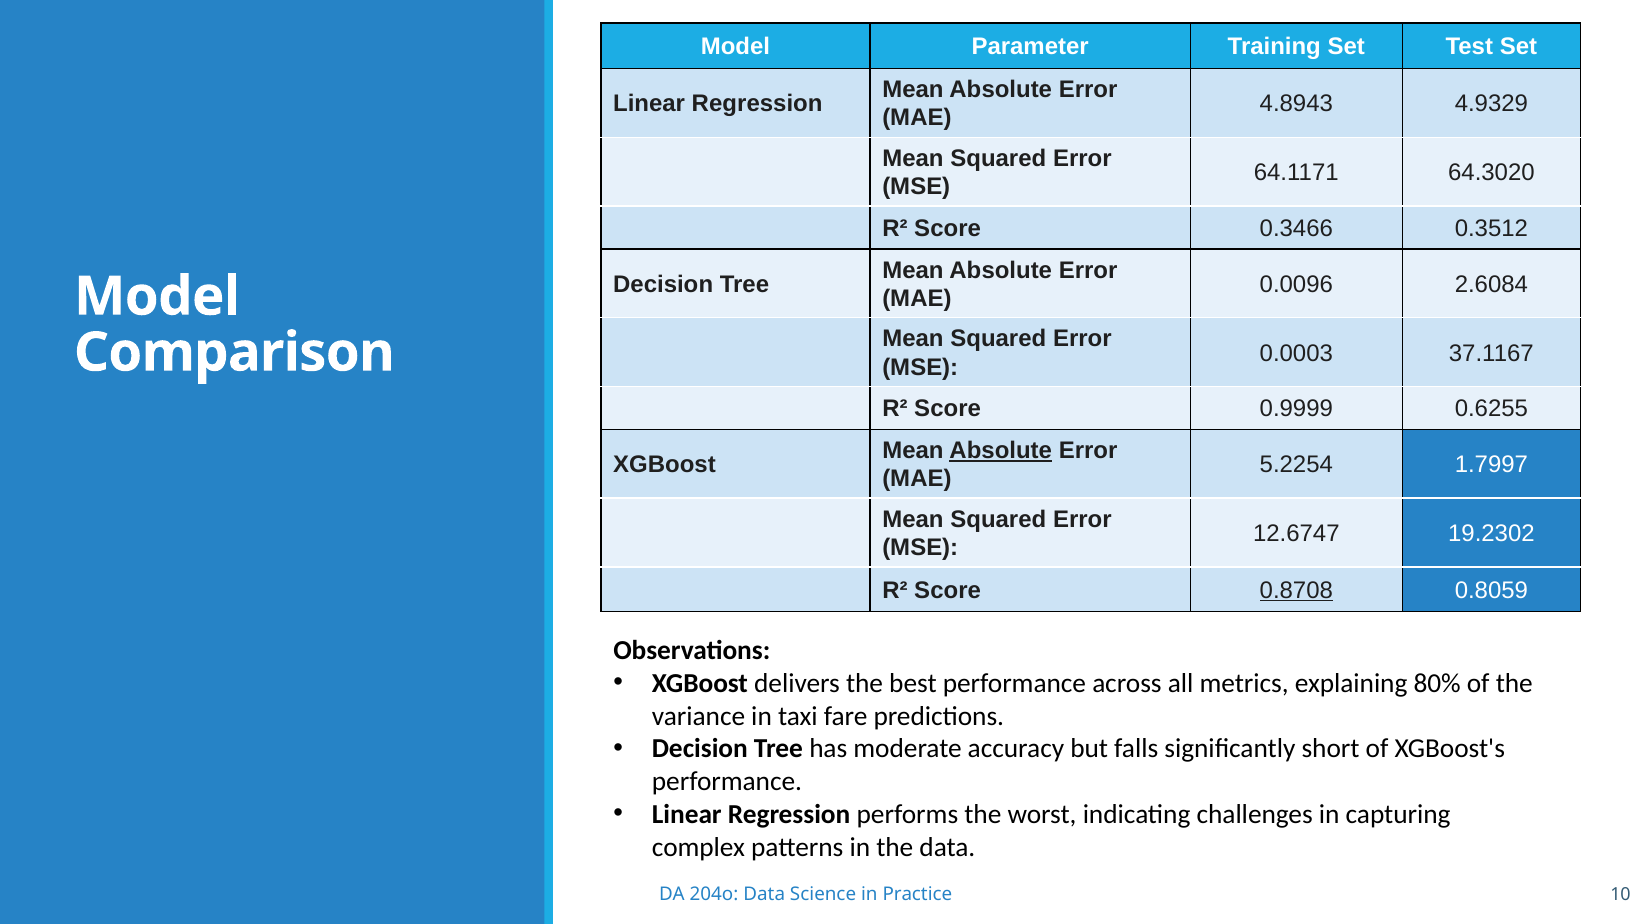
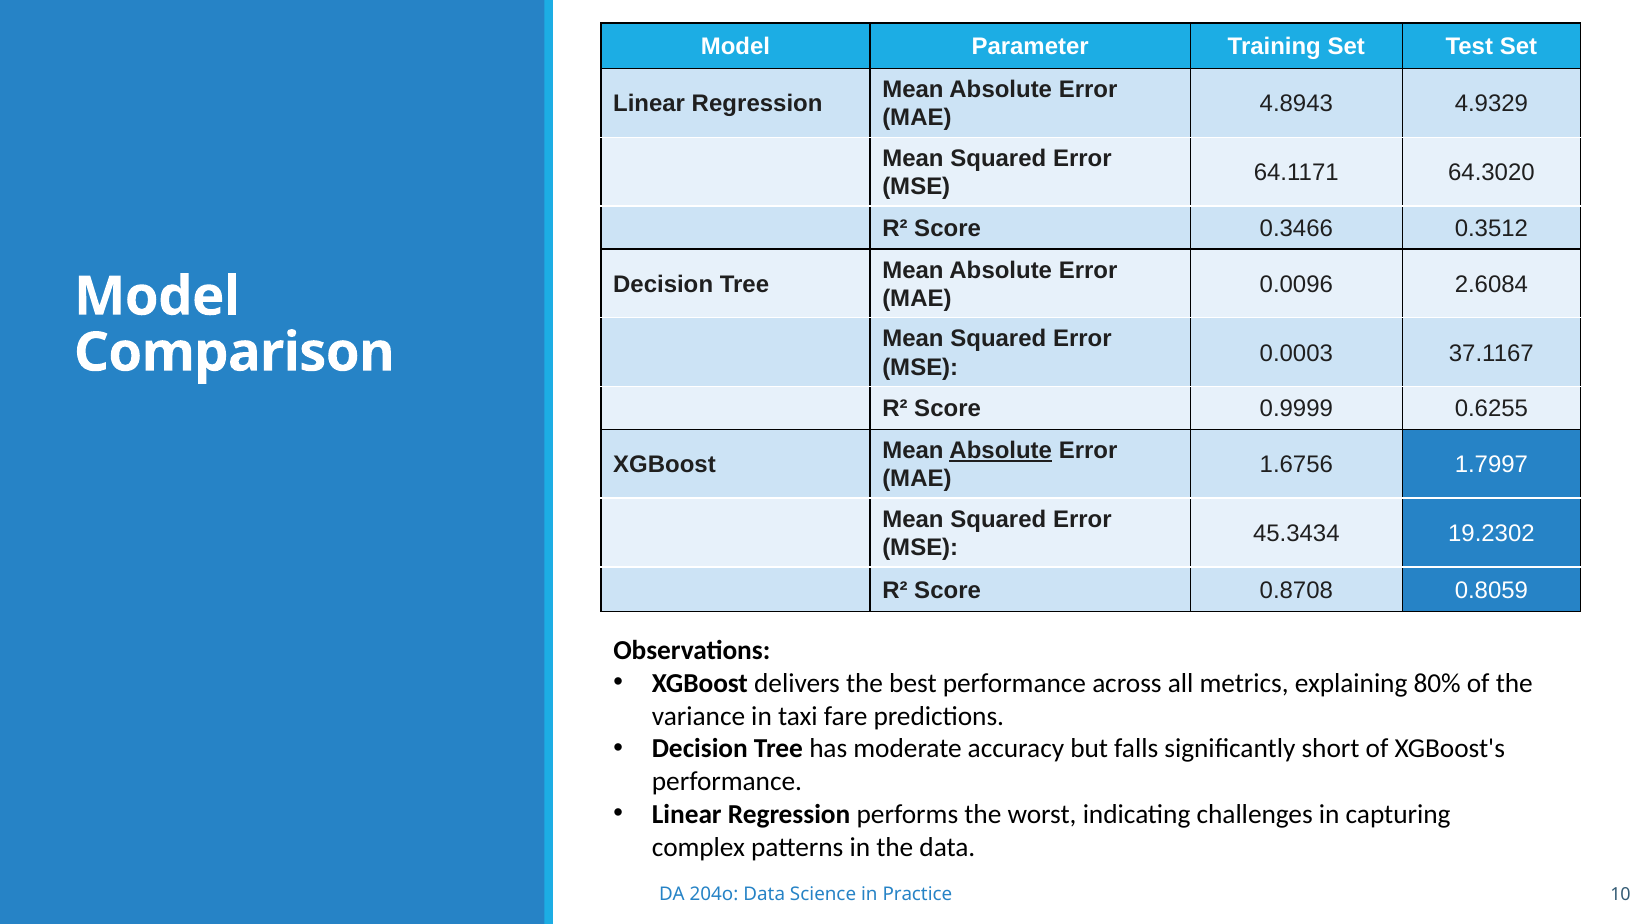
5.2254: 5.2254 -> 1.6756
12.6747: 12.6747 -> 45.3434
0.8708 underline: present -> none
